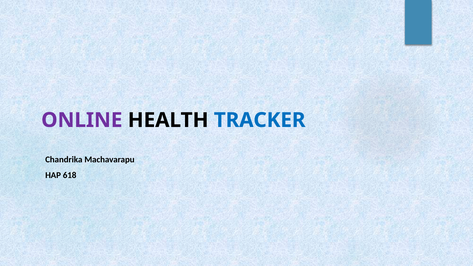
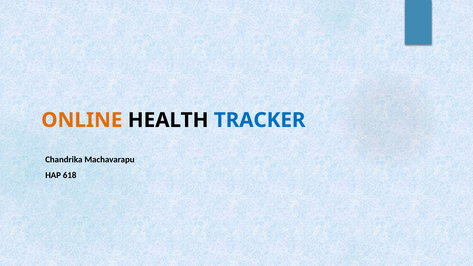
ONLINE colour: purple -> orange
